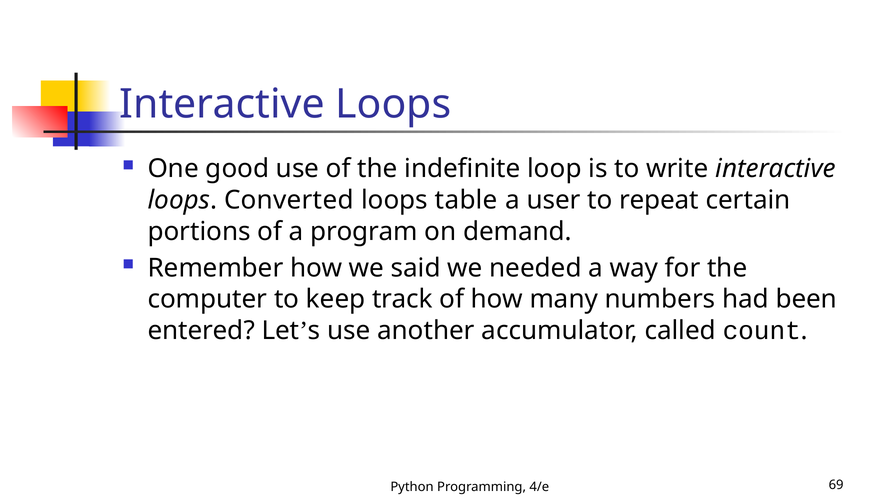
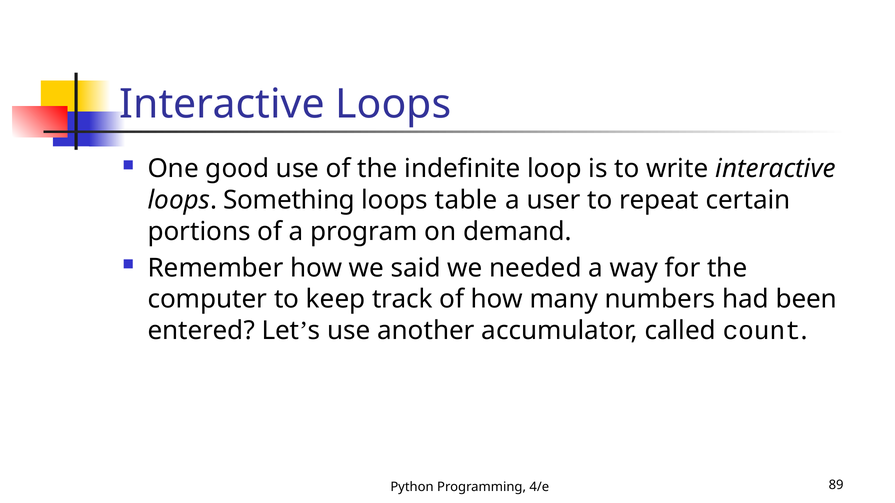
Converted: Converted -> Something
69: 69 -> 89
